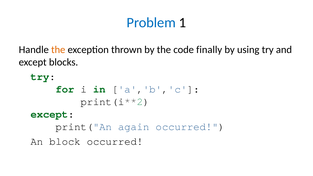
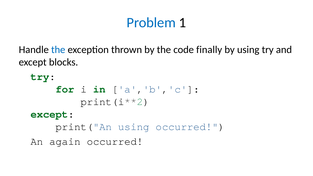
the at (58, 50) colour: orange -> blue
print("An again: again -> using
block: block -> again
